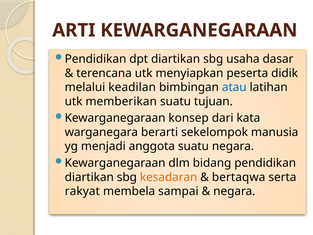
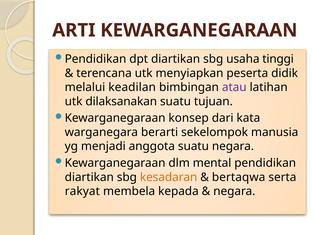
dasar: dasar -> tinggi
atau colour: blue -> purple
memberikan: memberikan -> dilaksanakan
bidang: bidang -> mental
sampai: sampai -> kepada
